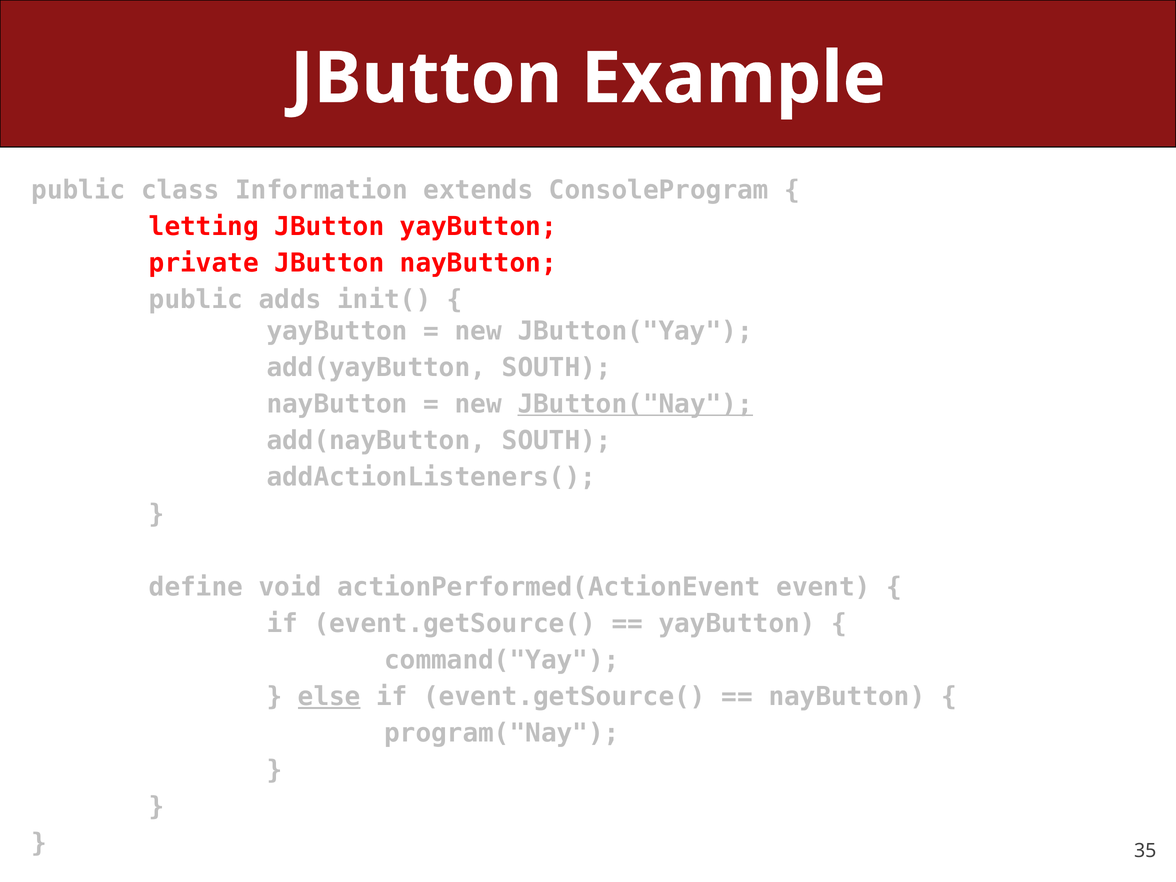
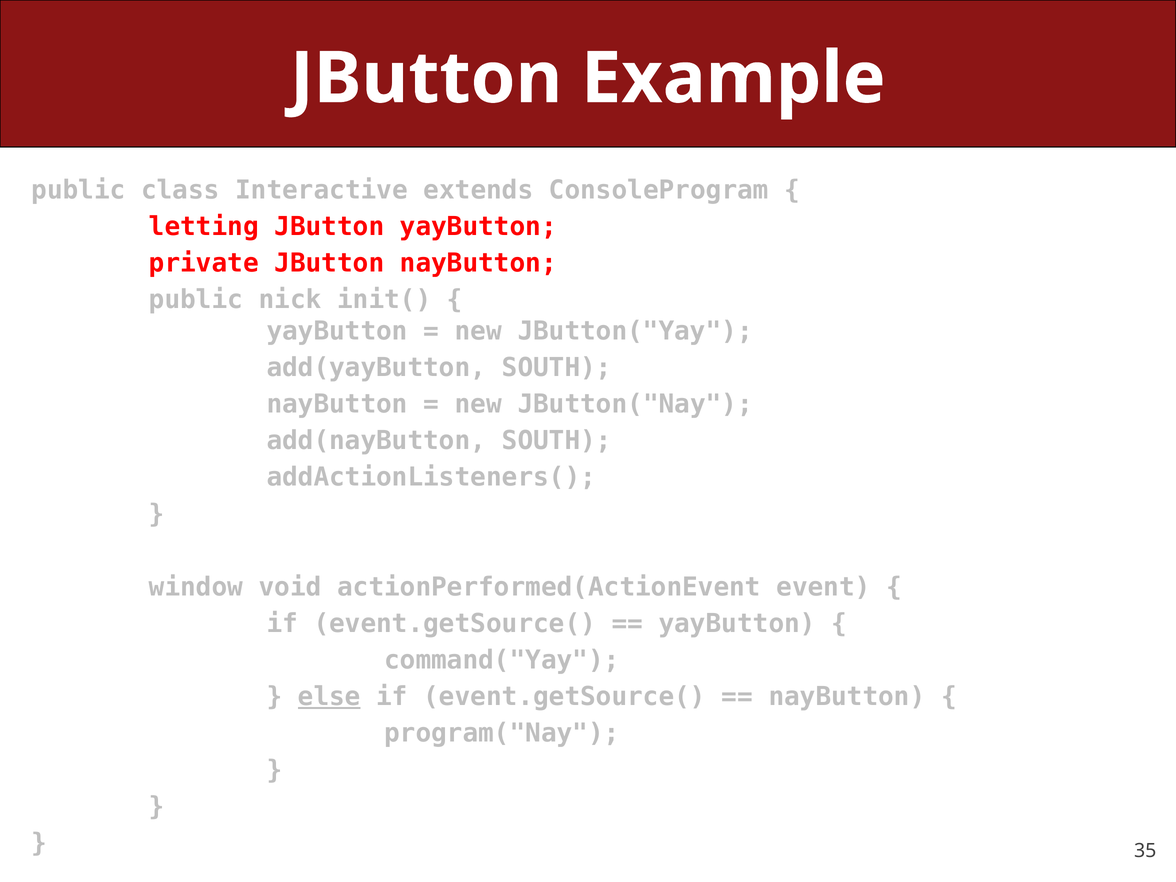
Information: Information -> Interactive
adds: adds -> nick
JButton("Nay underline: present -> none
define: define -> window
